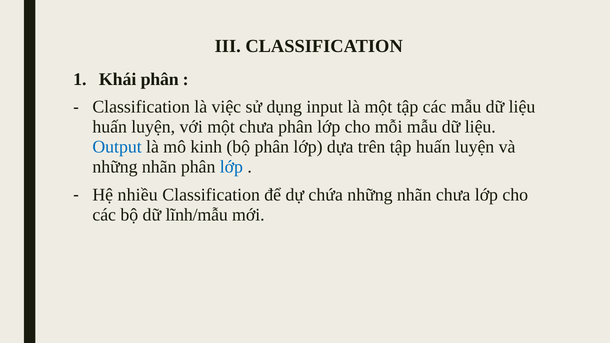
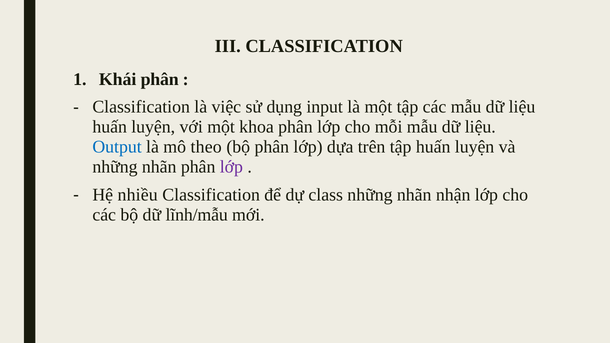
một chưa: chưa -> khoa
kinh: kinh -> theo
lớp at (231, 167) colour: blue -> purple
chứa: chứa -> class
nhãn chưa: chưa -> nhận
